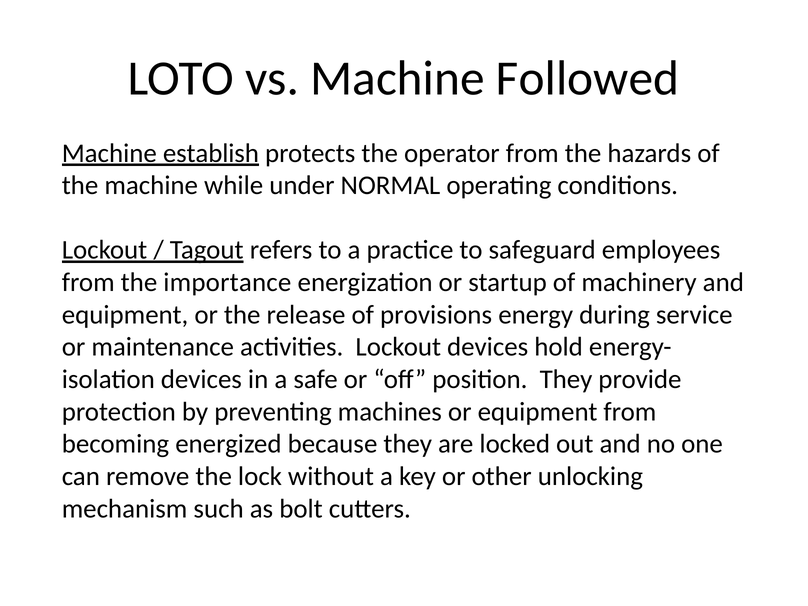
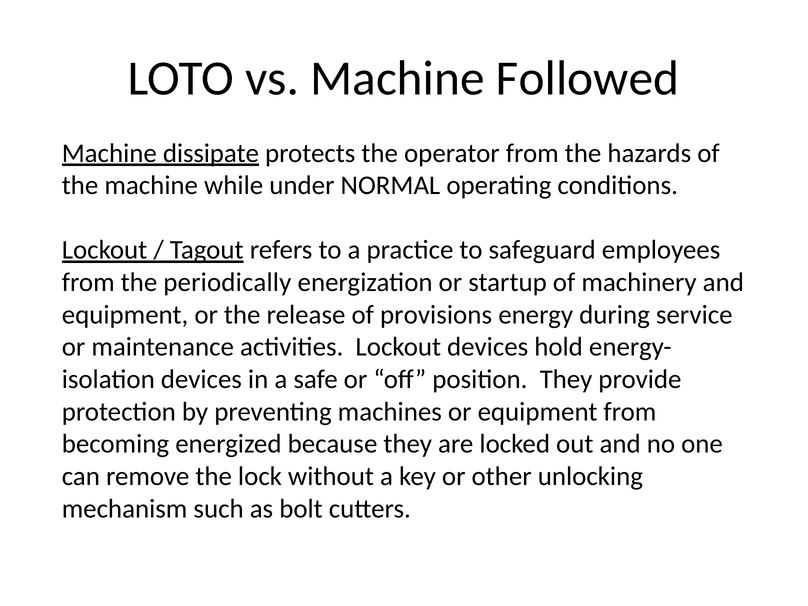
establish: establish -> dissipate
importance: importance -> periodically
